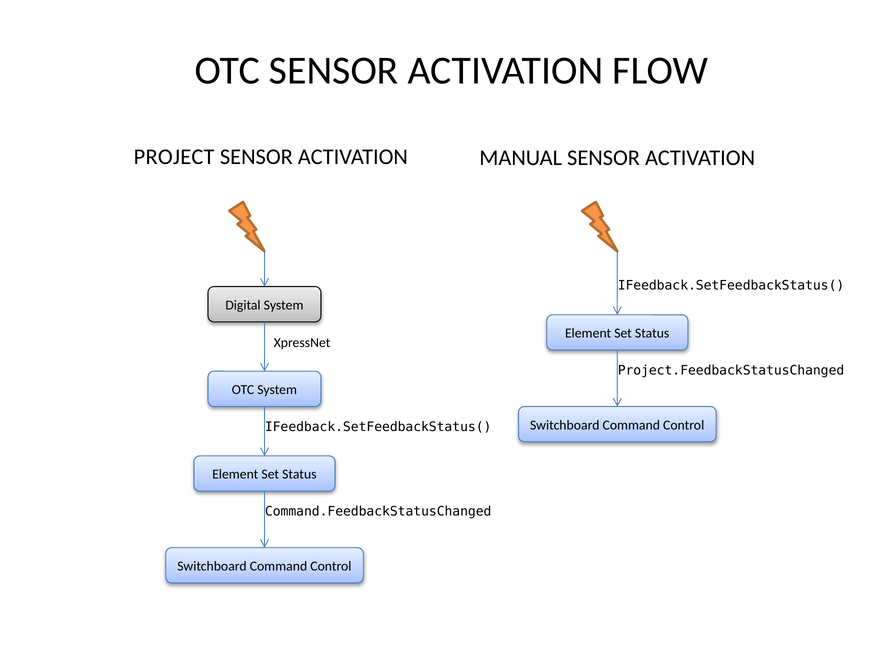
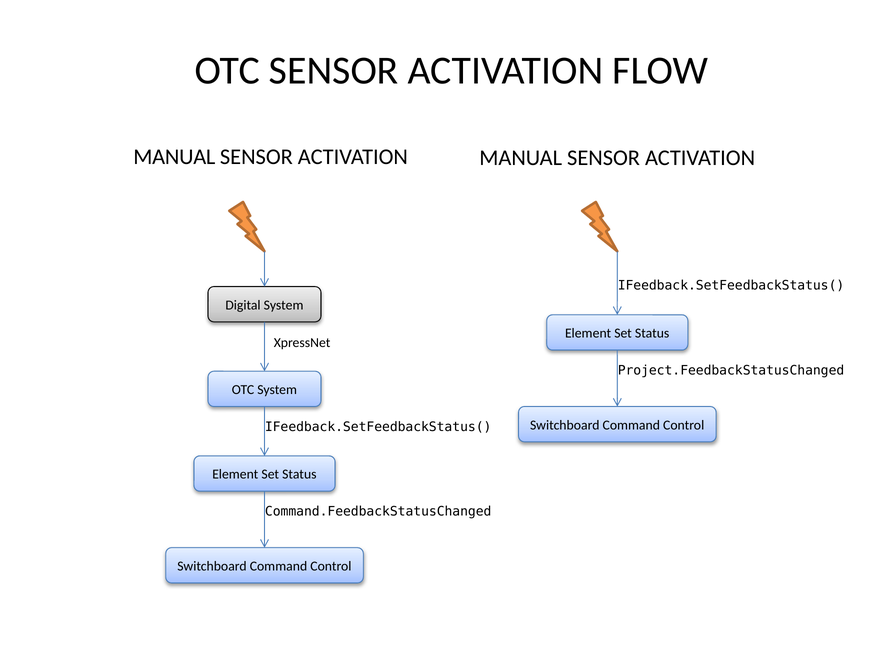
PROJECT at (174, 157): PROJECT -> MANUAL
